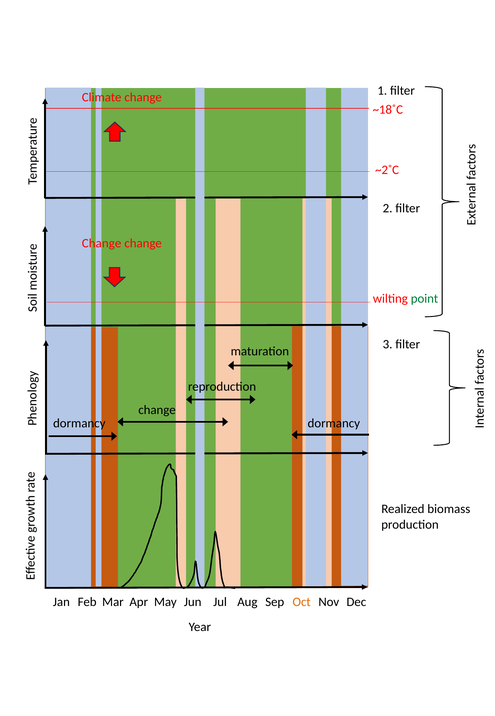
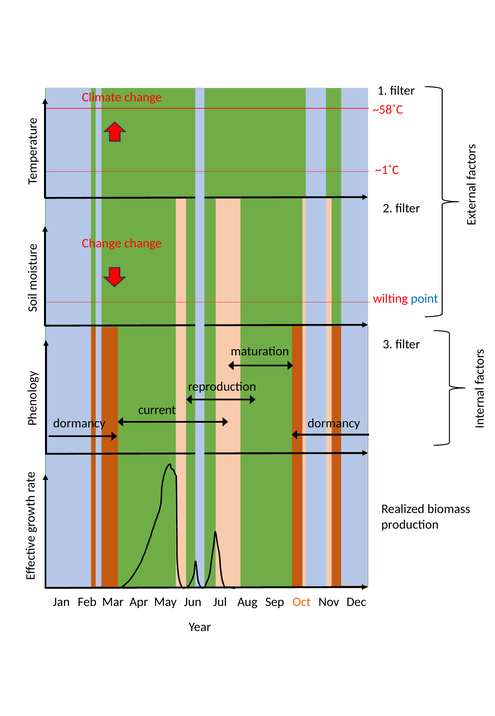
~18˚C: ~18˚C -> ~58˚C
~2˚C: ~2˚C -> ~1˚C
point colour: green -> blue
change at (157, 409): change -> current
